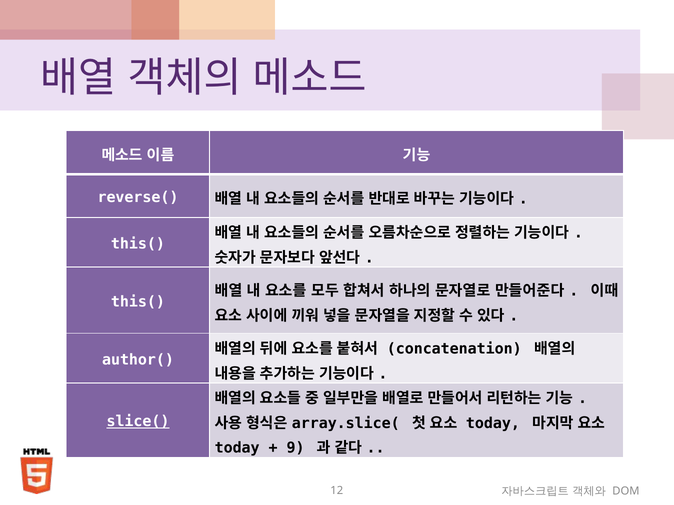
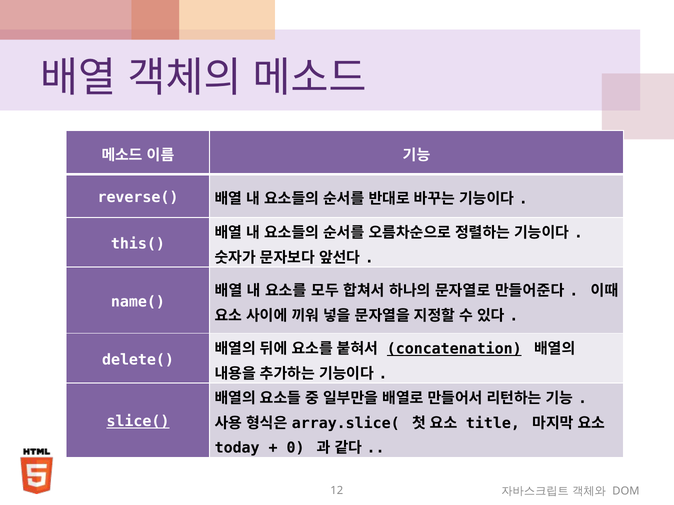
this( at (138, 302): this( -> name(
concatenation underline: none -> present
author(: author( -> delete(
today at (493, 424): today -> title
9: 9 -> 0
